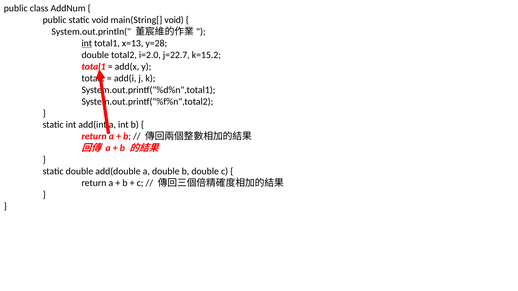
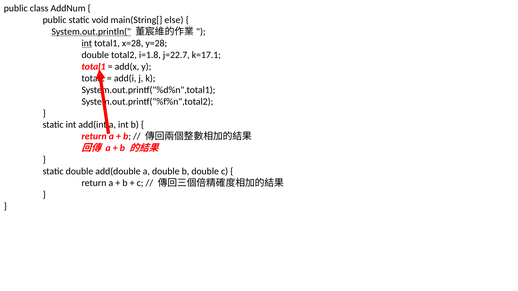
main(String[ void: void -> else
System.out.println( underline: none -> present
x=13: x=13 -> x=28
i=2.0: i=2.0 -> i=1.8
k=15.2: k=15.2 -> k=17.1
